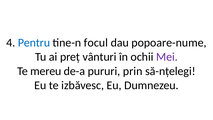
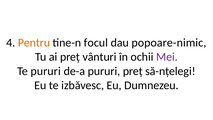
Pentru colour: blue -> orange
popoare-nume: popoare-nume -> popoare-nimic
Te mereu: mereu -> pururi
pururi prin: prin -> preț
